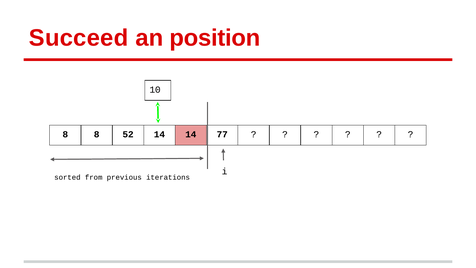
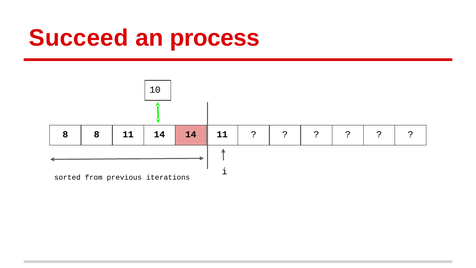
position: position -> process
8 52: 52 -> 11
14 77: 77 -> 11
